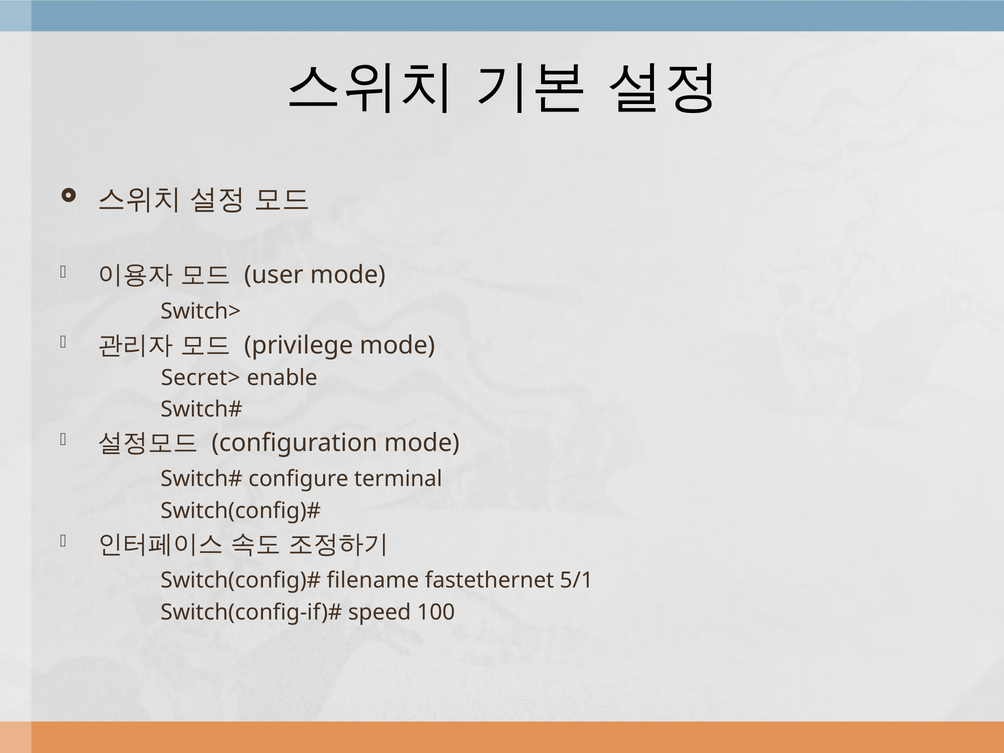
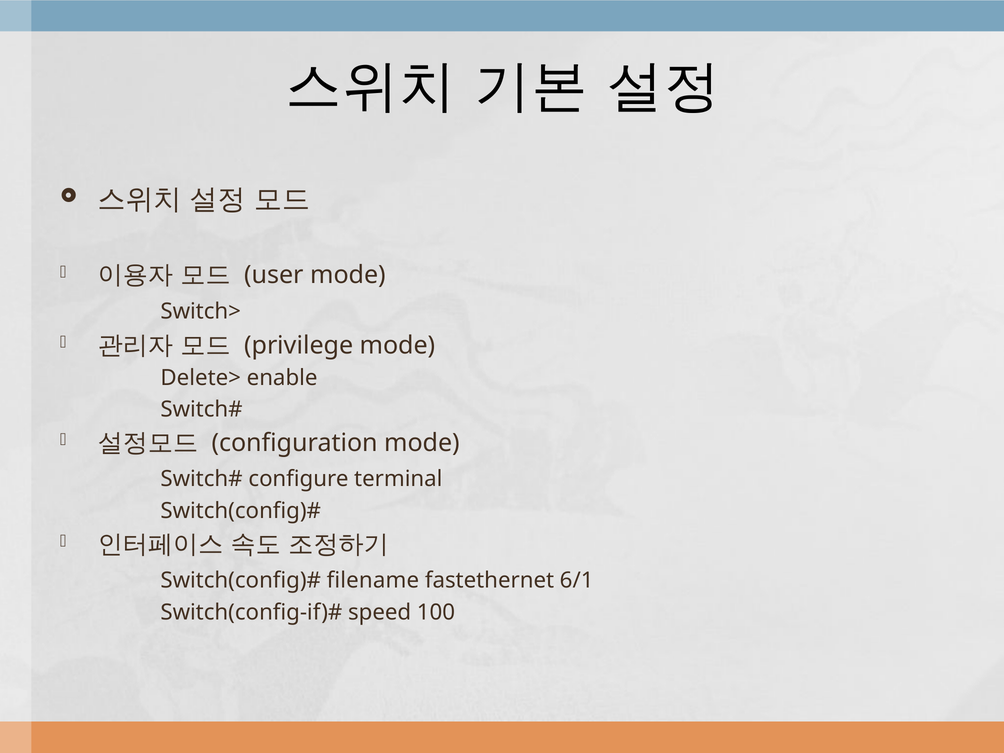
Secret>: Secret> -> Delete>
5/1: 5/1 -> 6/1
